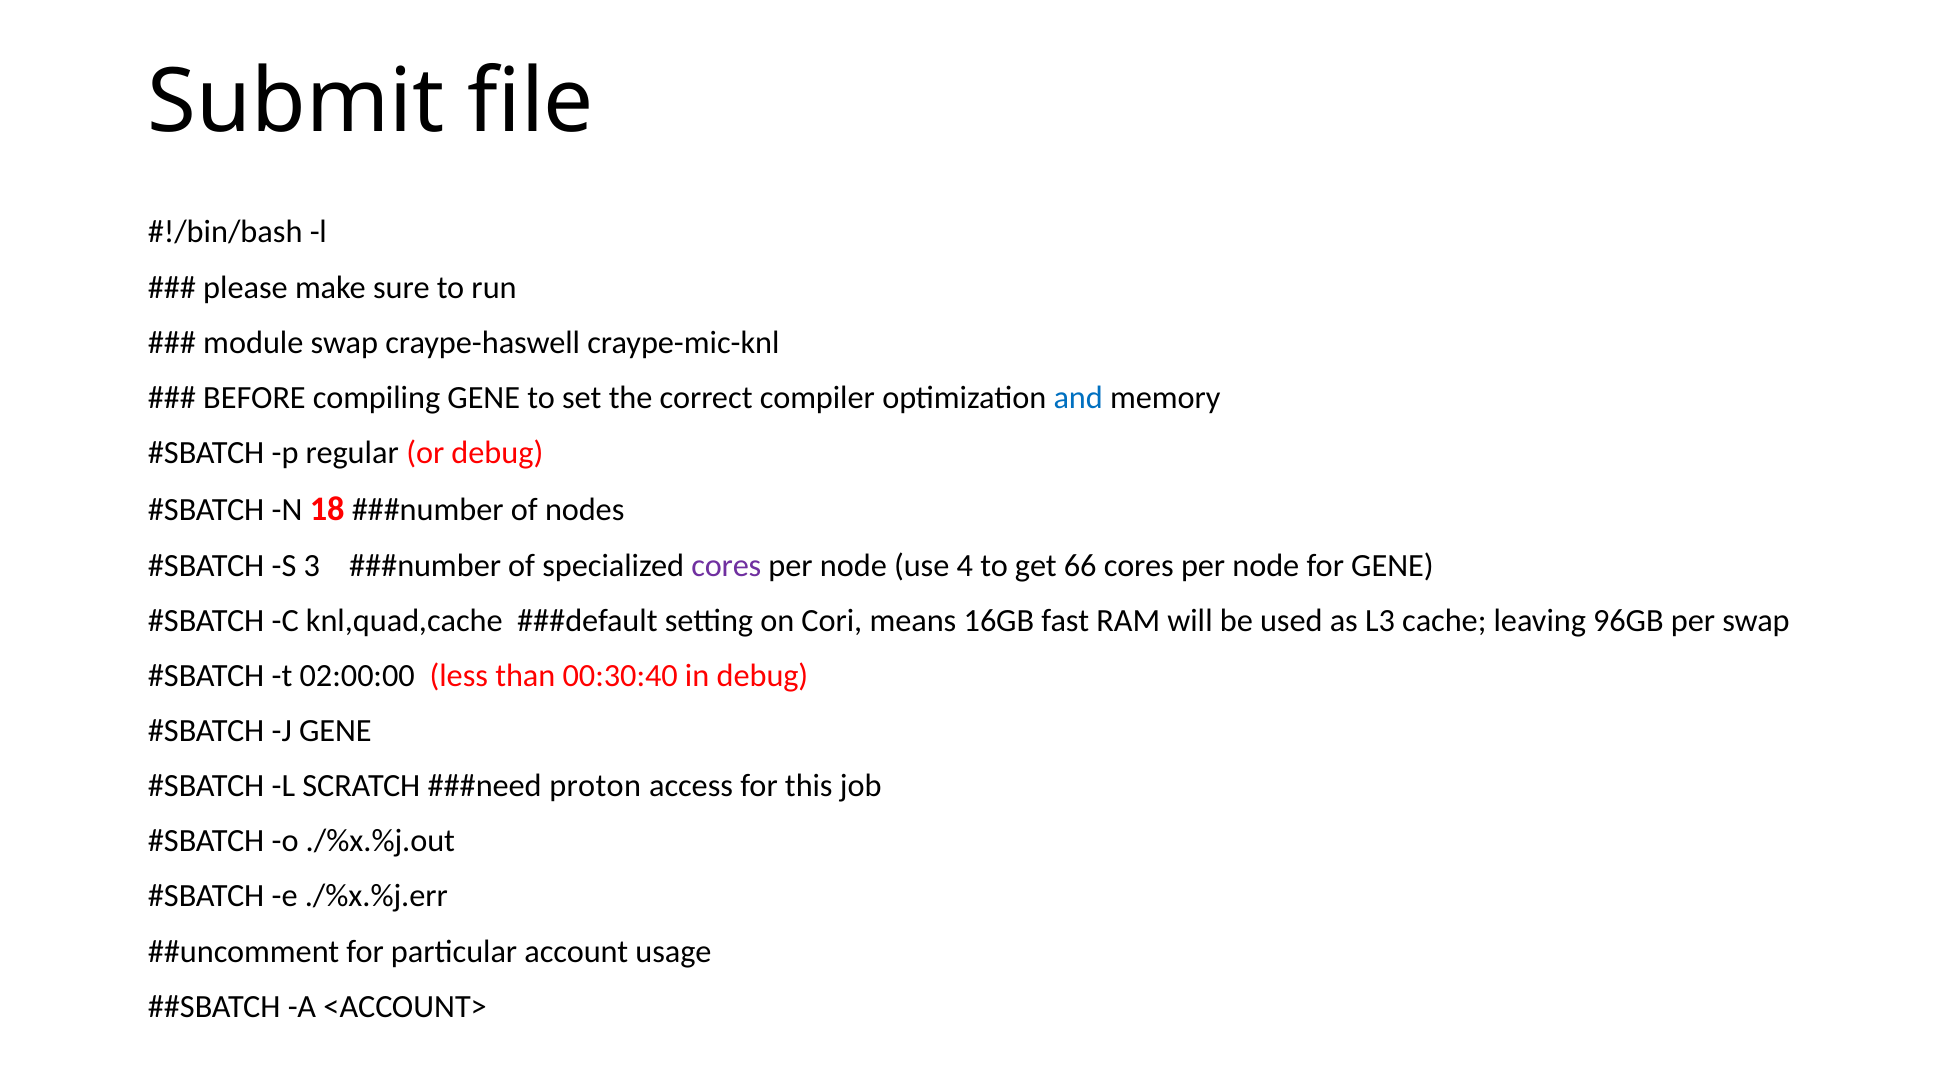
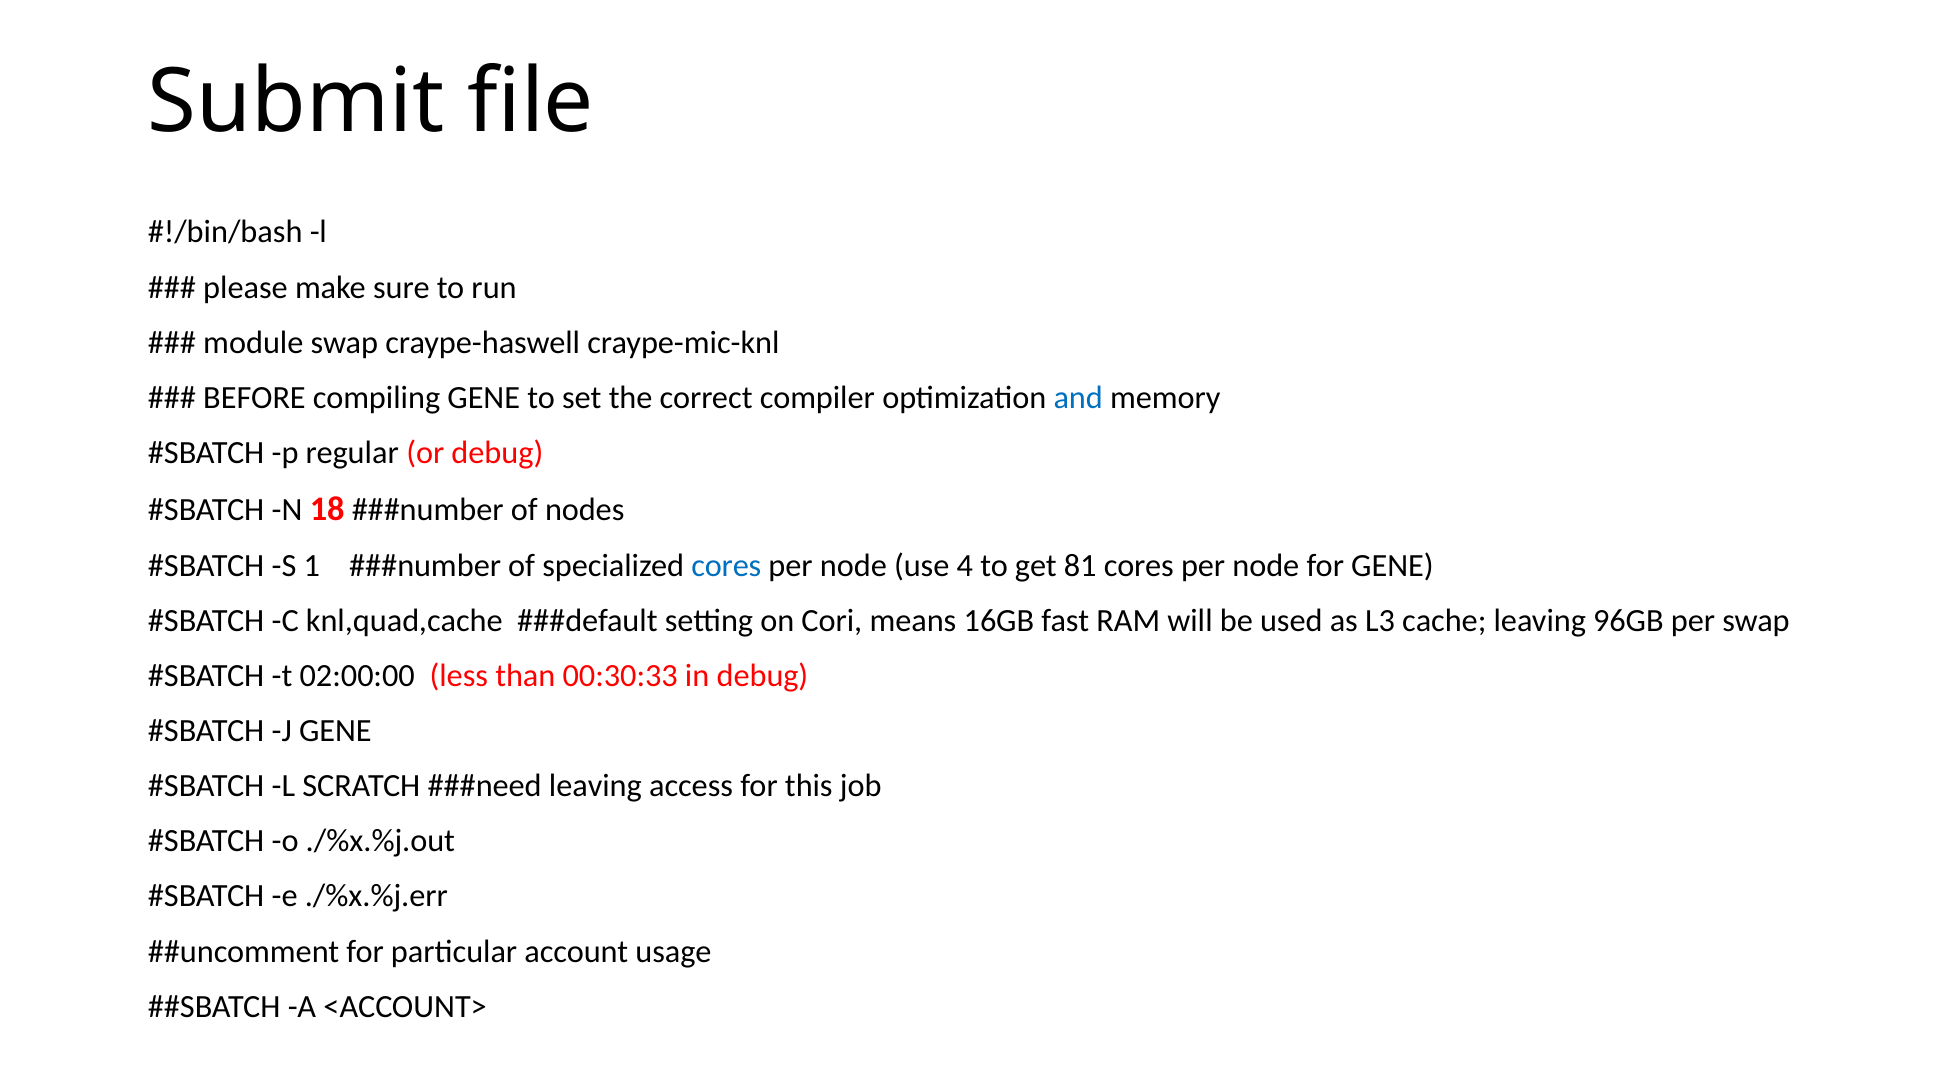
3: 3 -> 1
cores at (726, 565) colour: purple -> blue
66: 66 -> 81
00:30:40: 00:30:40 -> 00:30:33
proton at (595, 786): proton -> leaving
